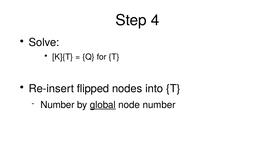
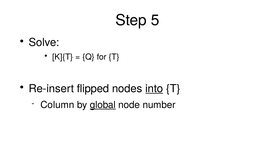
4: 4 -> 5
into underline: none -> present
Number at (58, 105): Number -> Column
